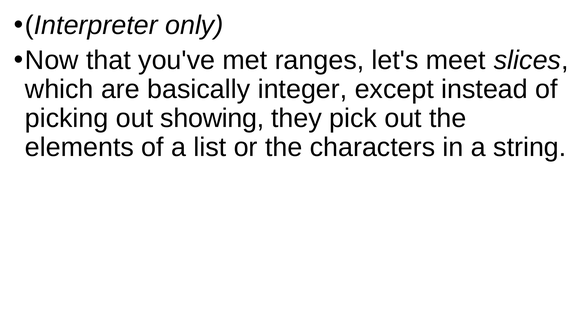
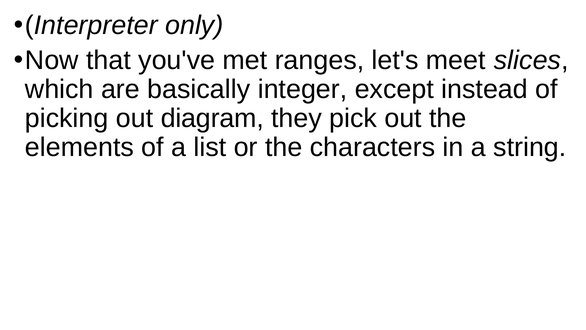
showing: showing -> diagram
